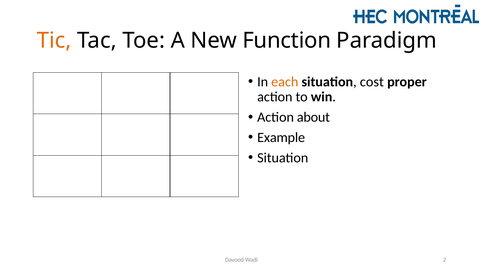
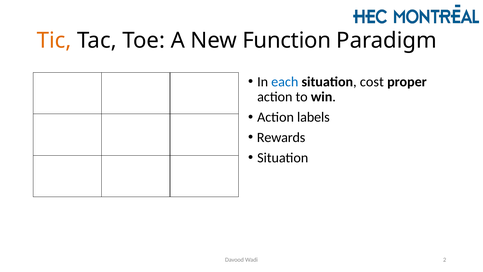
each colour: orange -> blue
about: about -> labels
Example: Example -> Rewards
